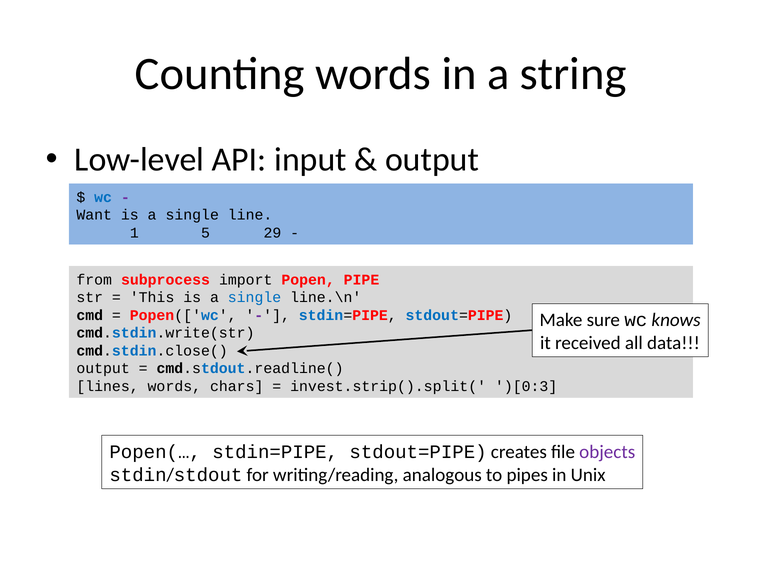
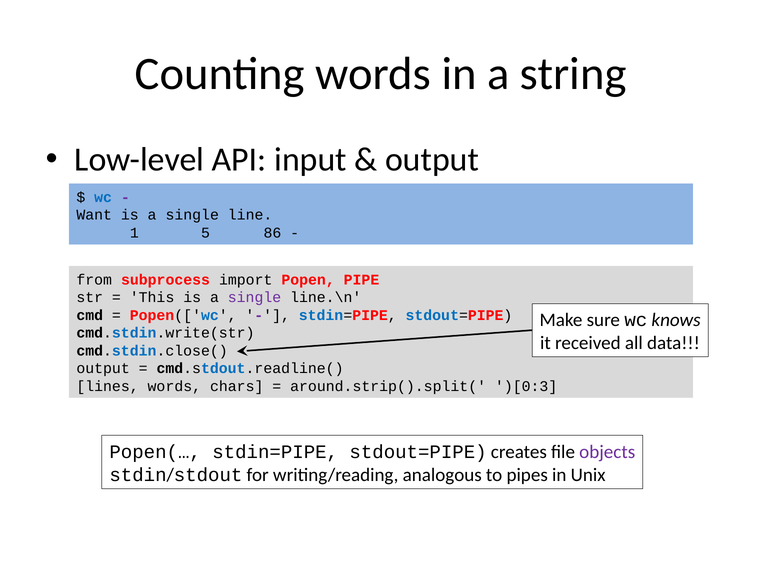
29: 29 -> 86
single at (254, 298) colour: blue -> purple
invest.strip().split(: invest.strip().split( -> around.strip().split(
